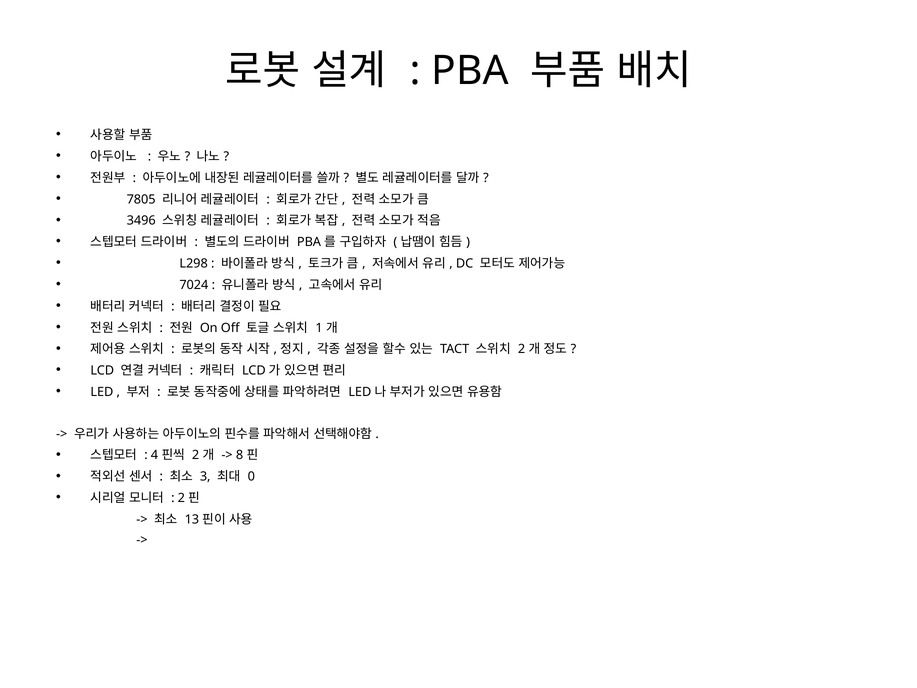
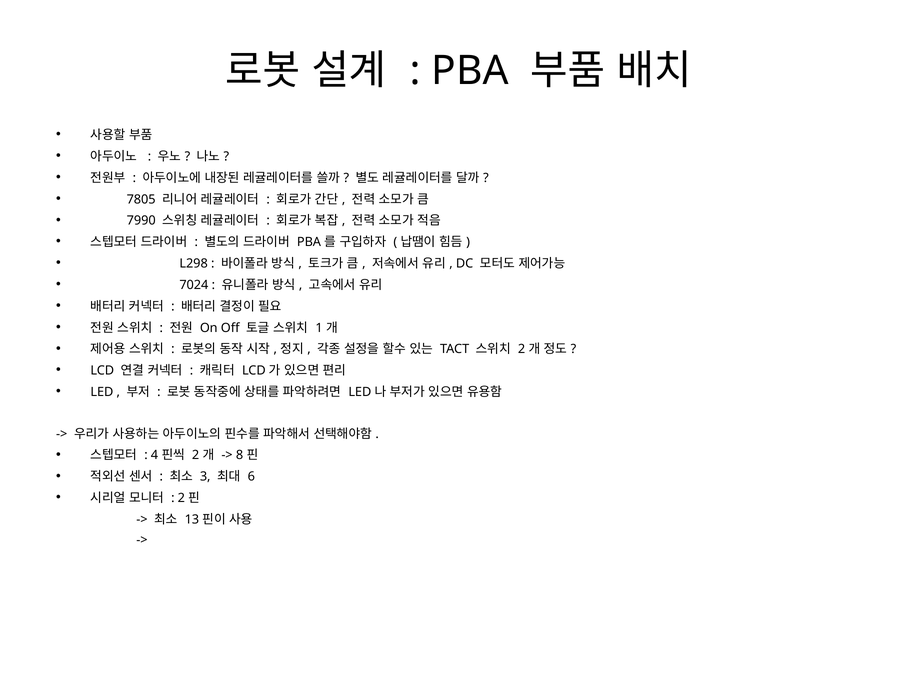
3496: 3496 -> 7990
0: 0 -> 6
